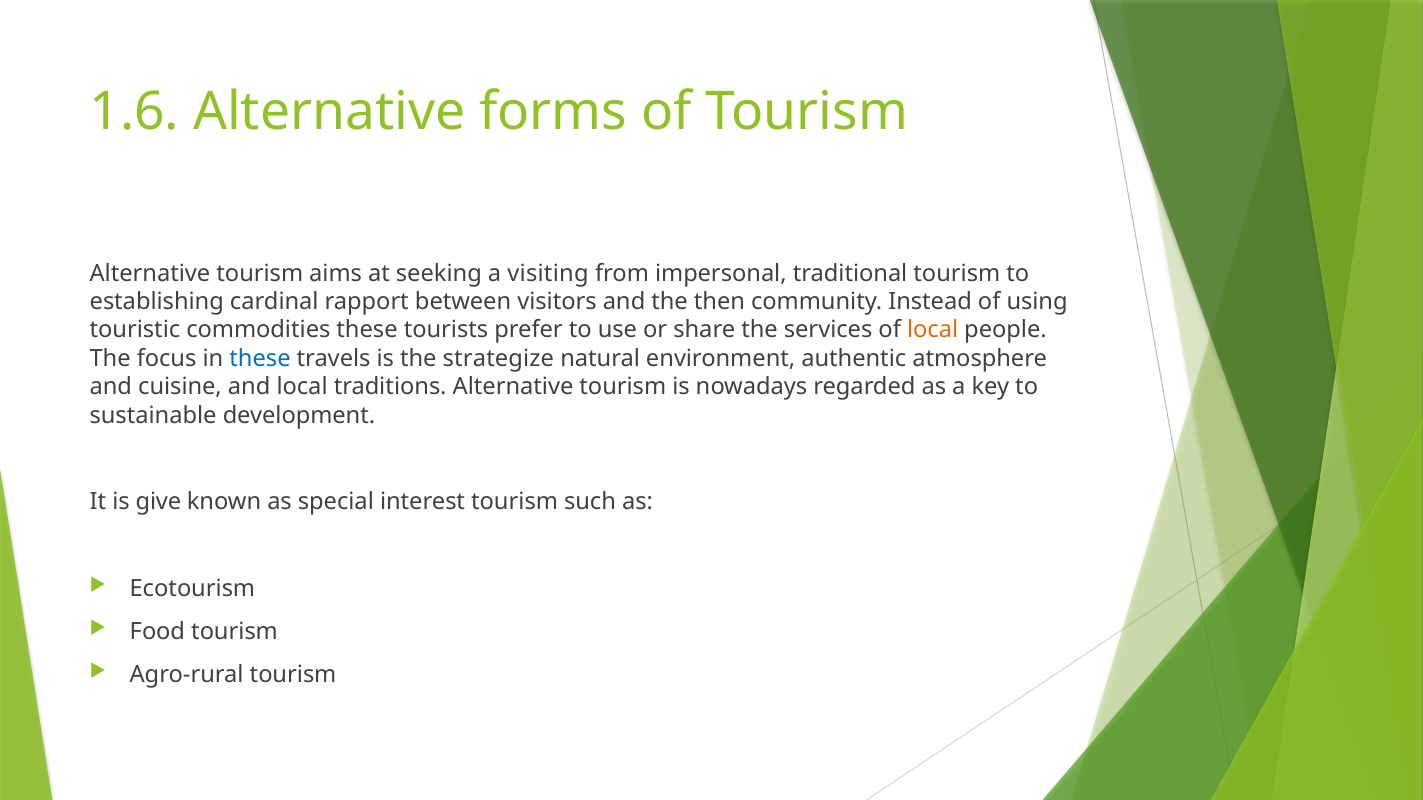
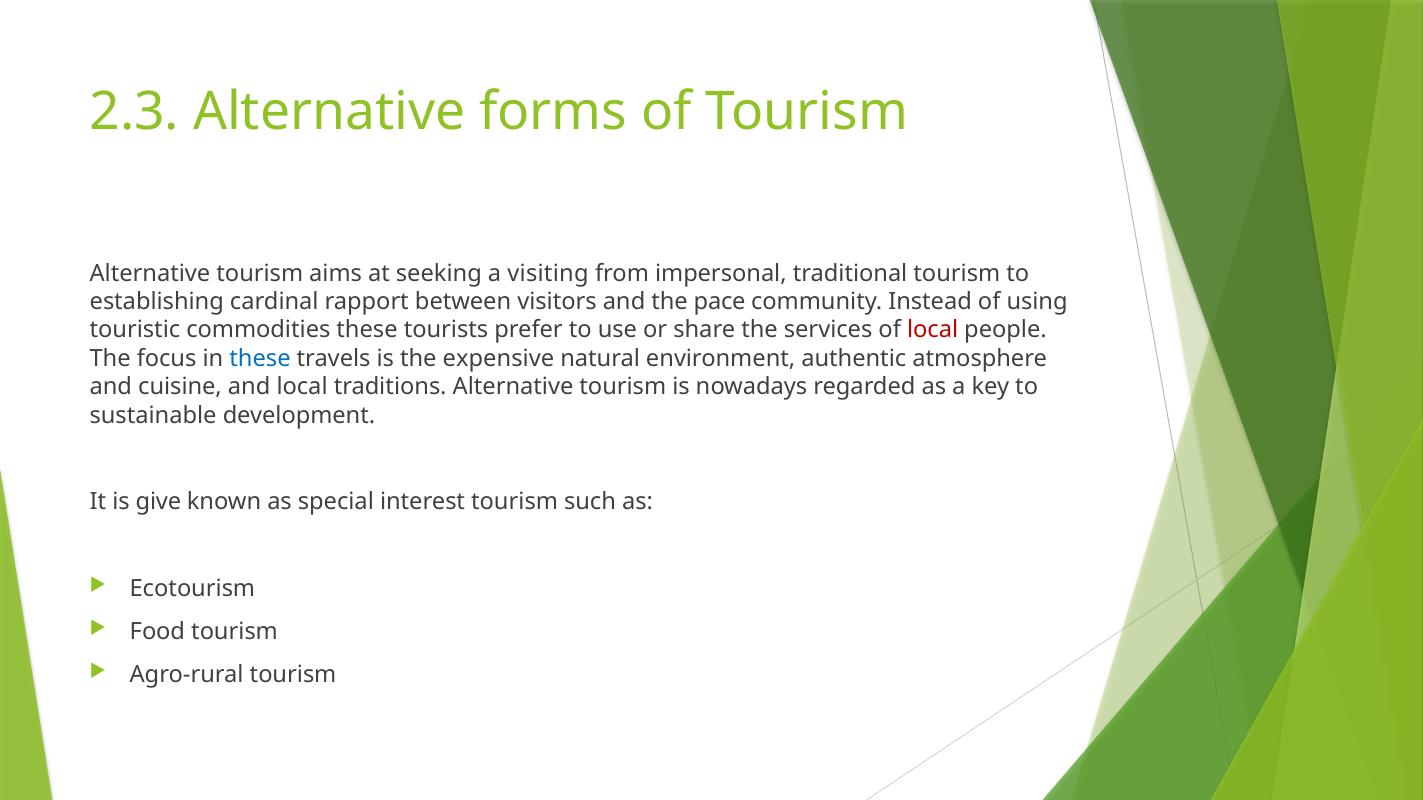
1.6: 1.6 -> 2.3
then: then -> pace
local at (933, 330) colour: orange -> red
strategize: strategize -> expensive
